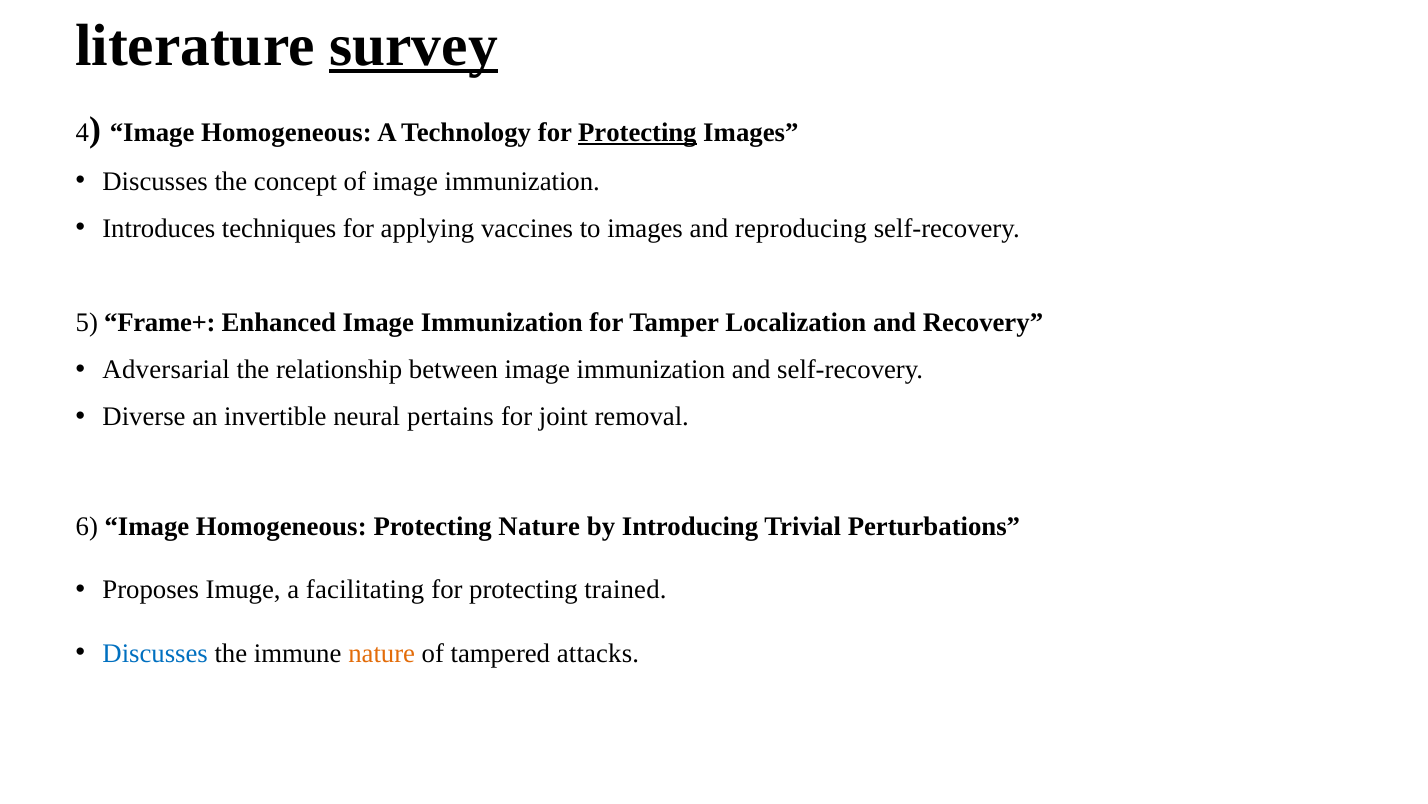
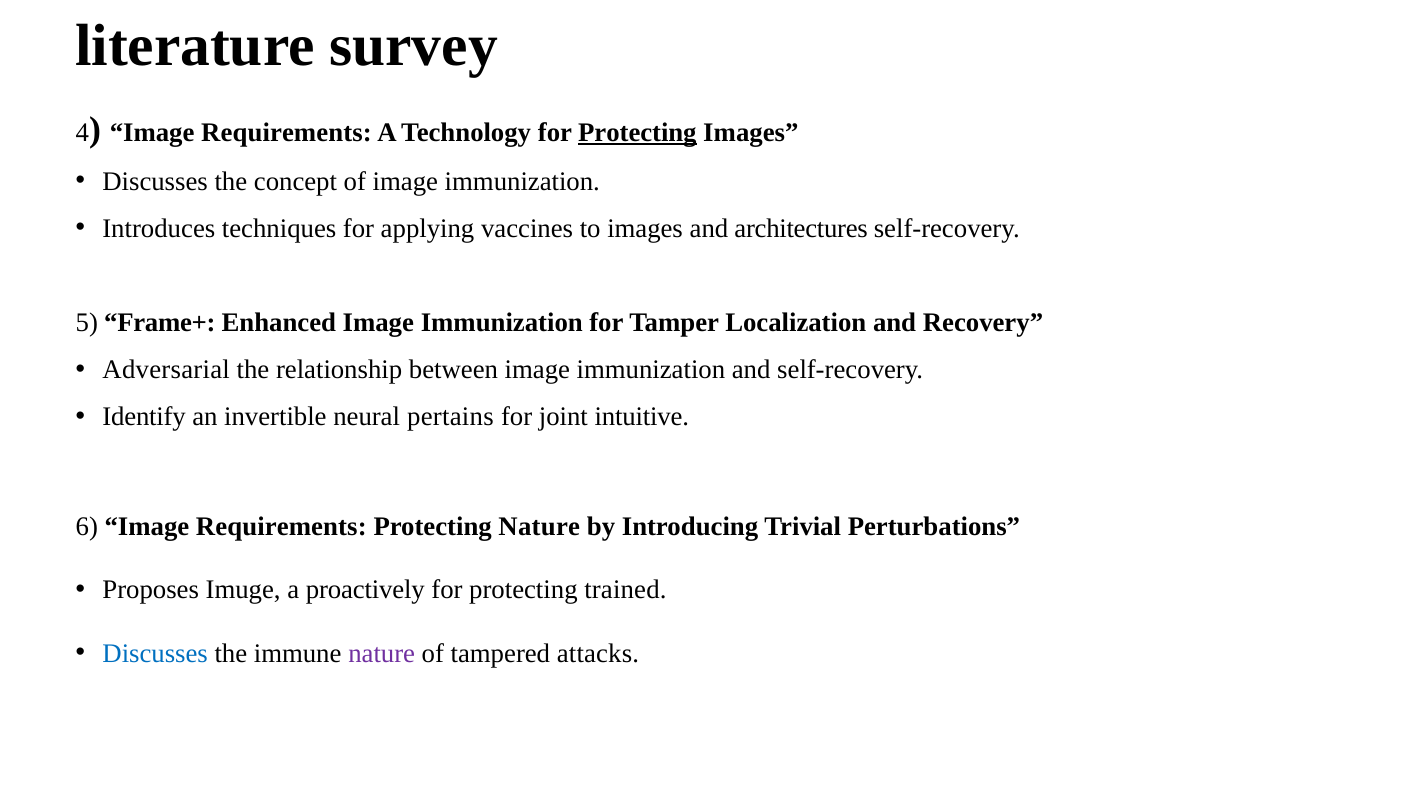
survey underline: present -> none
Homogeneous at (286, 132): Homogeneous -> Requirements
reproducing: reproducing -> architectures
Diverse: Diverse -> Identify
removal: removal -> intuitive
6 Image Homogeneous: Homogeneous -> Requirements
facilitating: facilitating -> proactively
nature at (382, 653) colour: orange -> purple
